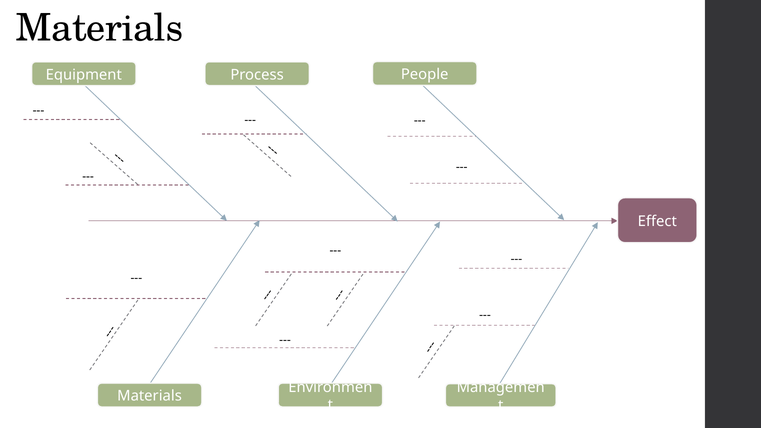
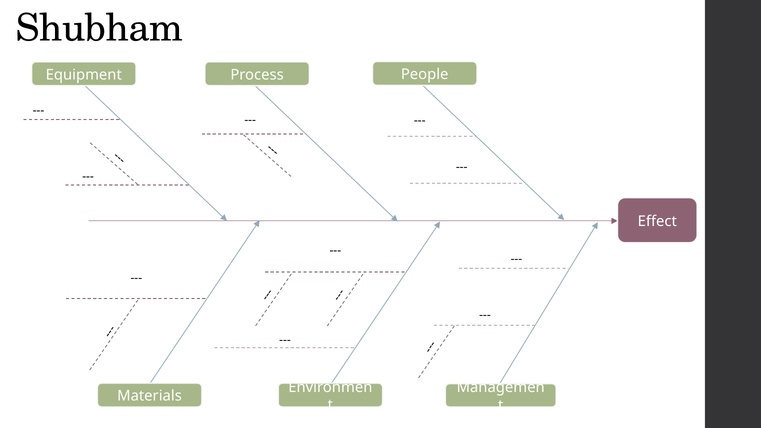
Materials at (99, 28): Materials -> Shubham
